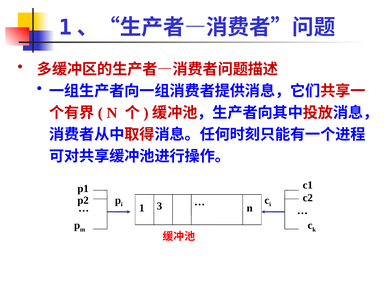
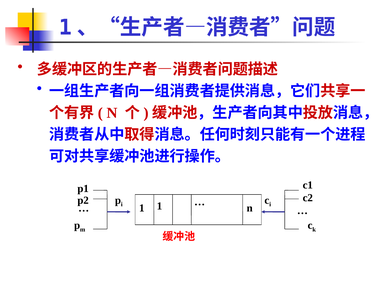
1 3: 3 -> 1
